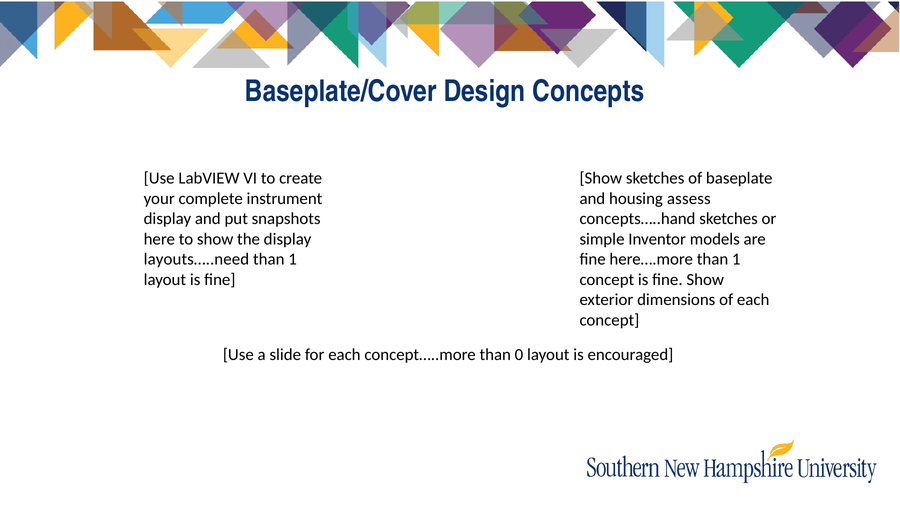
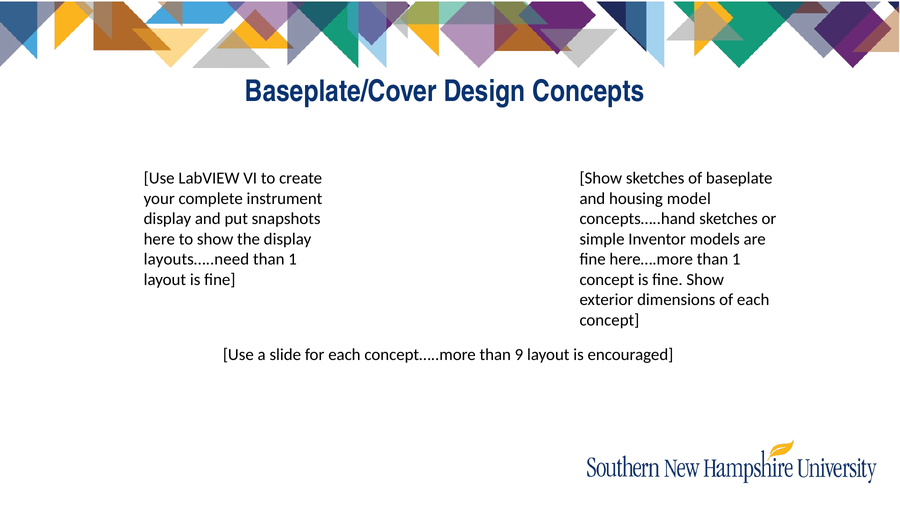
assess: assess -> model
0: 0 -> 9
